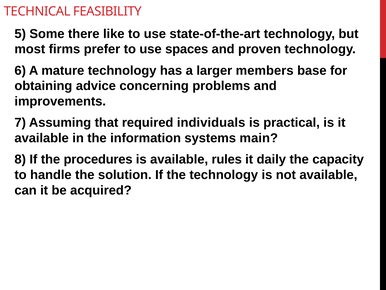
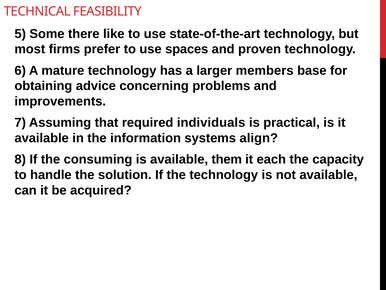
main: main -> align
procedures: procedures -> consuming
rules: rules -> them
daily: daily -> each
